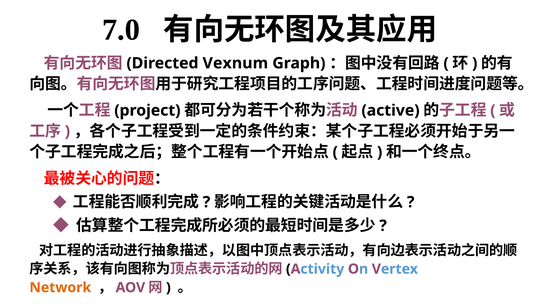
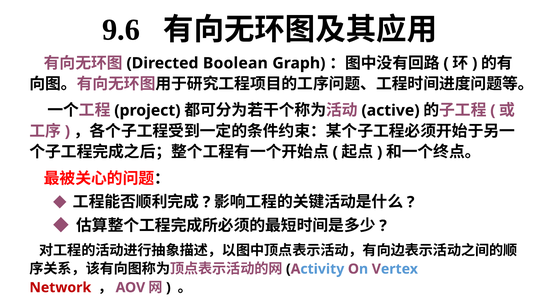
7.0: 7.0 -> 9.6
Vexnum: Vexnum -> Boolean
Network colour: orange -> red
